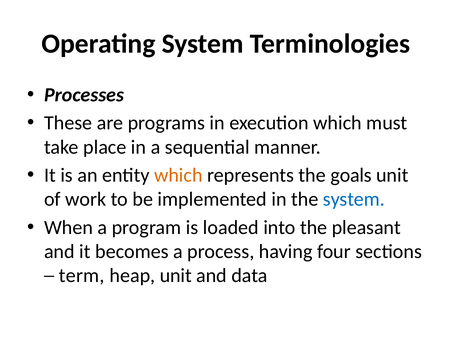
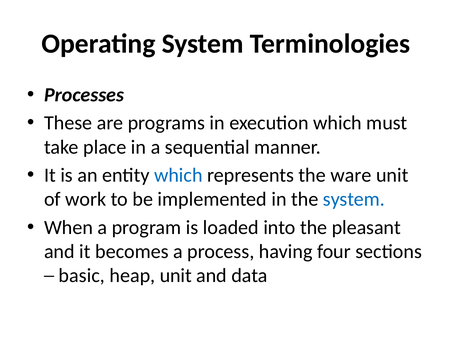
which at (178, 175) colour: orange -> blue
goals: goals -> ware
term: term -> basic
